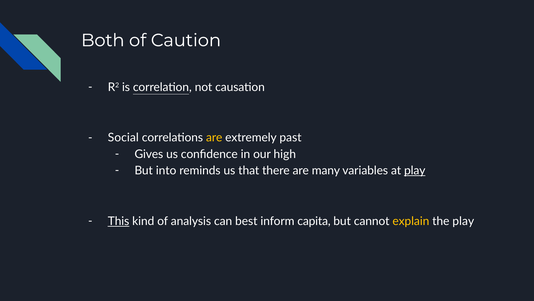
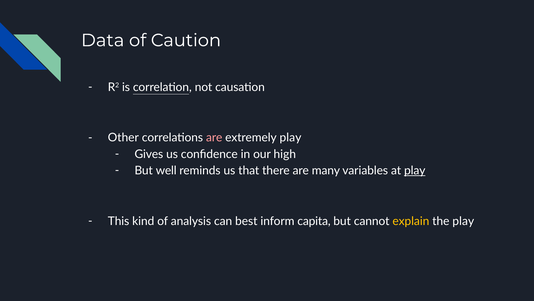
Both: Both -> Data
Social: Social -> Other
are at (214, 137) colour: yellow -> pink
extremely past: past -> play
into: into -> well
This underline: present -> none
